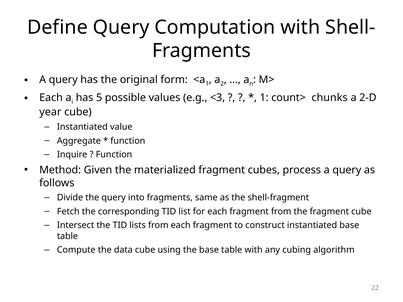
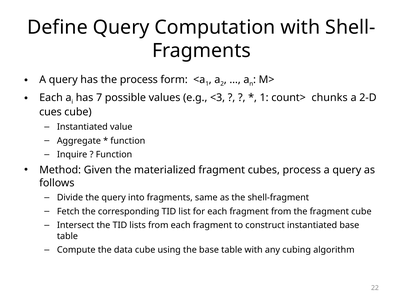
the original: original -> process
5: 5 -> 7
year: year -> cues
